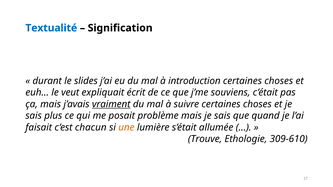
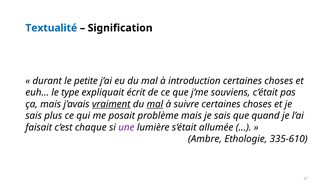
slides: slides -> petite
veut: veut -> type
mal at (155, 104) underline: none -> present
chacun: chacun -> chaque
une colour: orange -> purple
Trouve: Trouve -> Ambre
309-610: 309-610 -> 335-610
